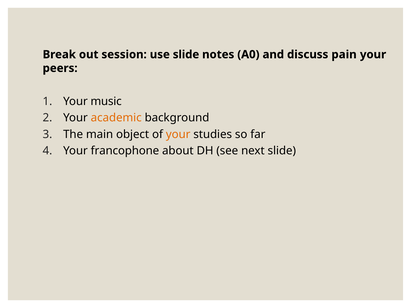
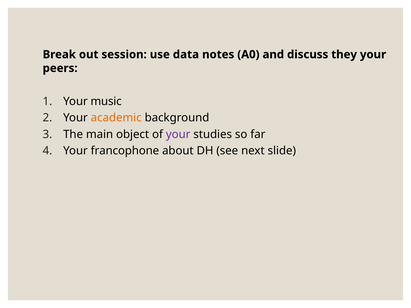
use slide: slide -> data
pain: pain -> they
your at (178, 134) colour: orange -> purple
